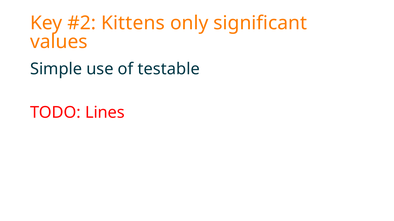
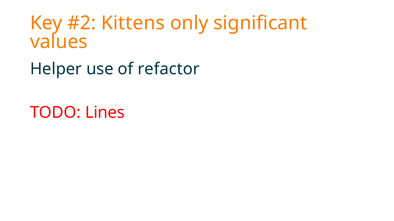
Simple: Simple -> Helper
testable: testable -> refactor
